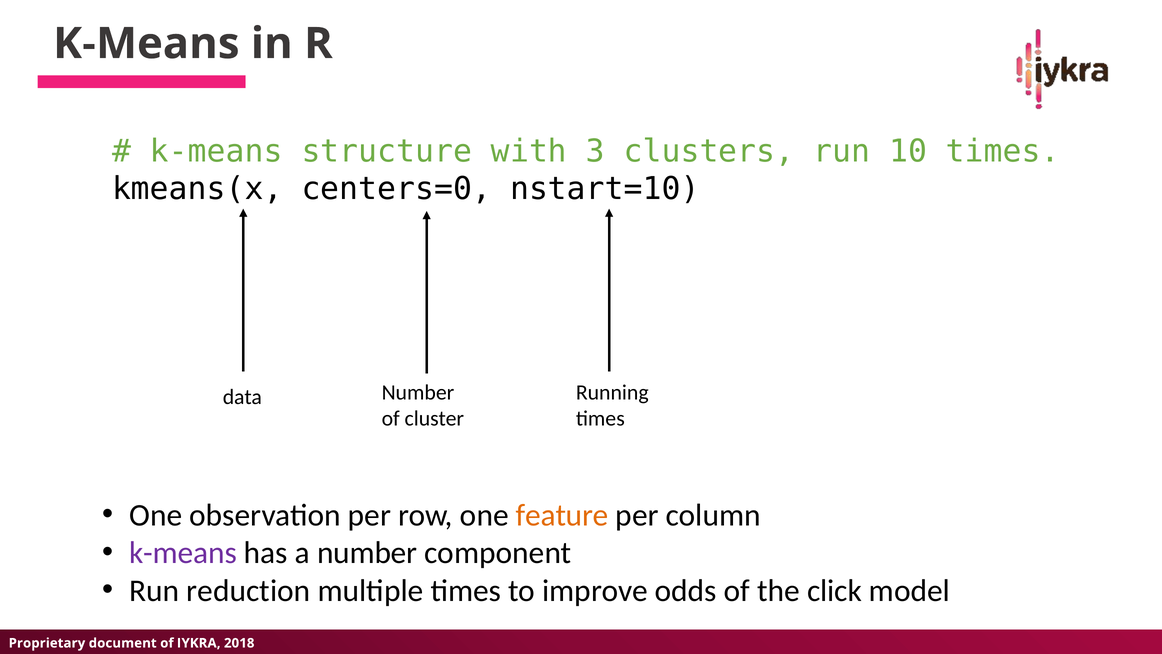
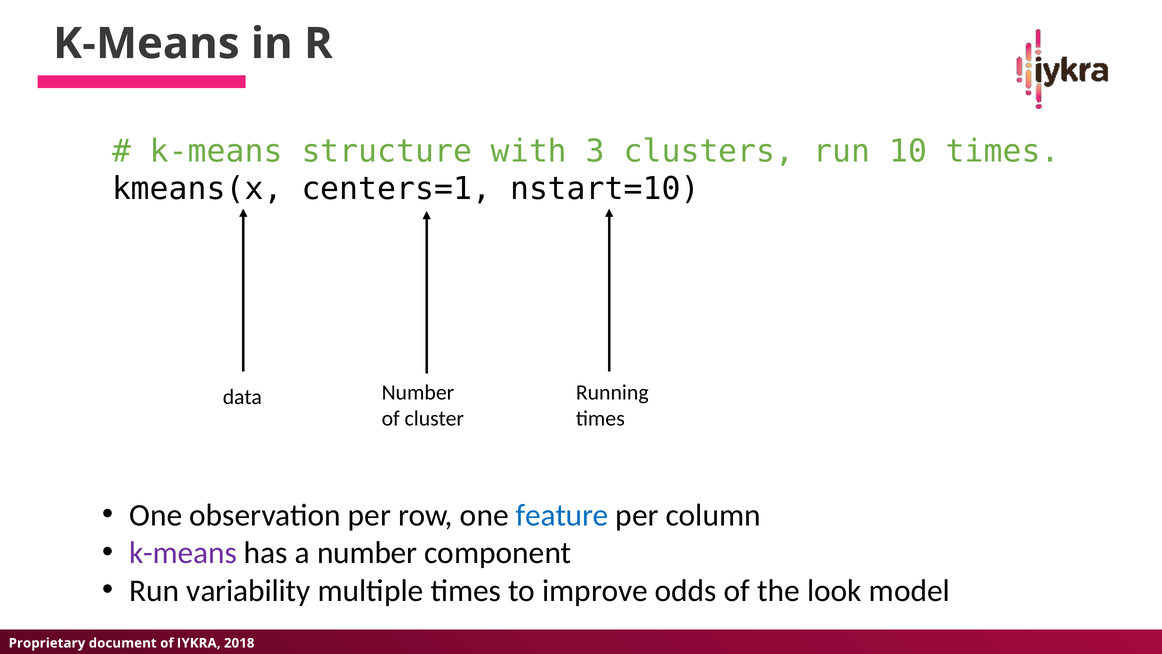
centers=0: centers=0 -> centers=1
feature colour: orange -> blue
reduction: reduction -> variability
click: click -> look
